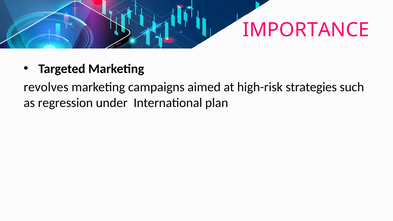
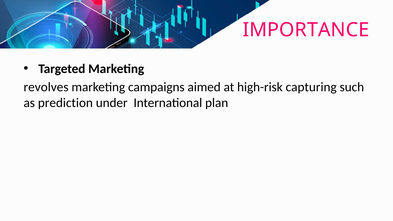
strategies: strategies -> capturing
regression: regression -> prediction
